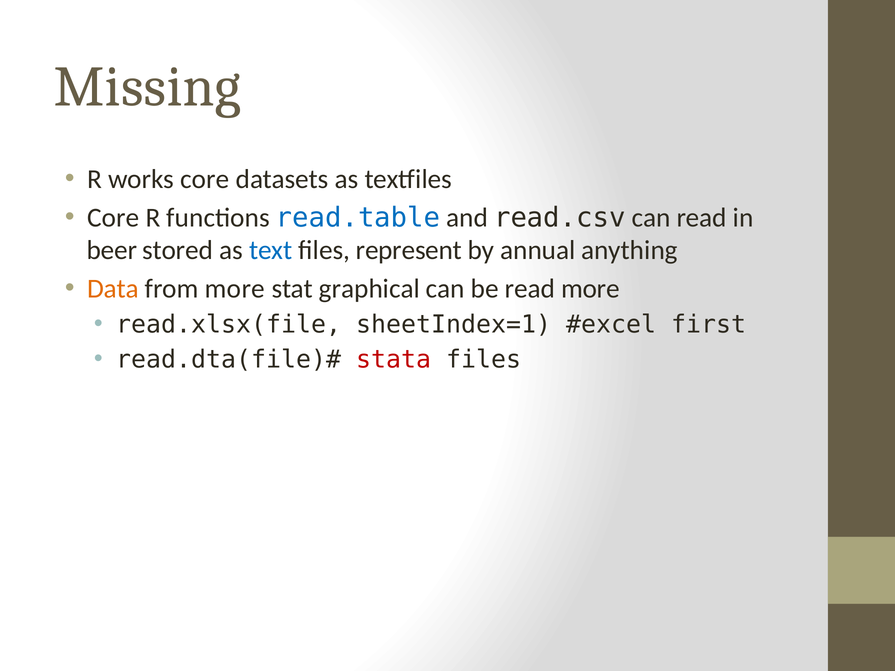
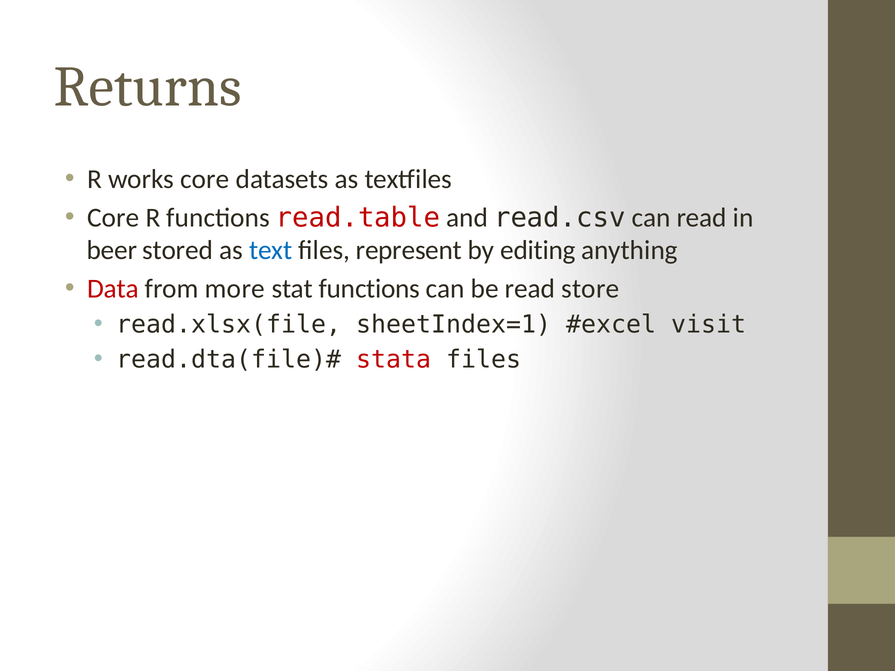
Missing: Missing -> Returns
read.table colour: blue -> red
annual: annual -> editing
Data colour: orange -> red
stat graphical: graphical -> functions
read more: more -> store
first: first -> visit
